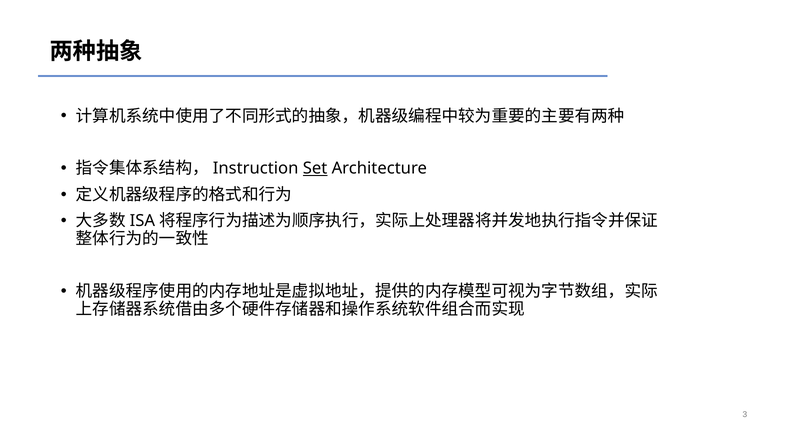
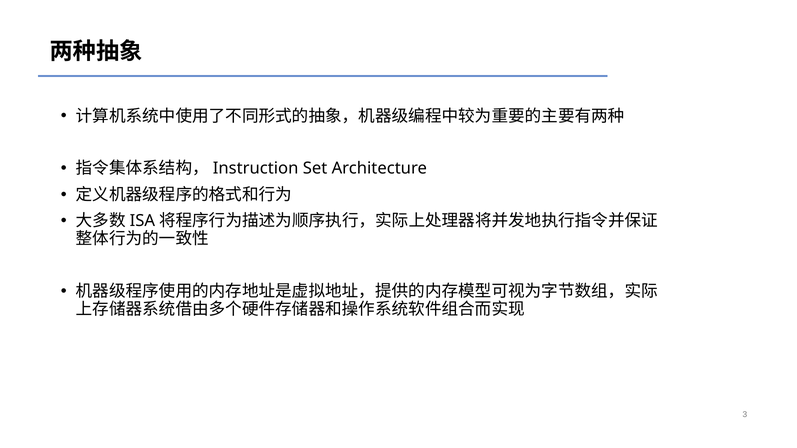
Set underline: present -> none
